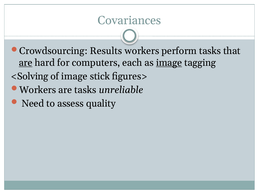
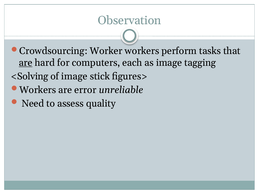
Covariances: Covariances -> Observation
Results: Results -> Worker
image at (169, 63) underline: present -> none
are tasks: tasks -> error
